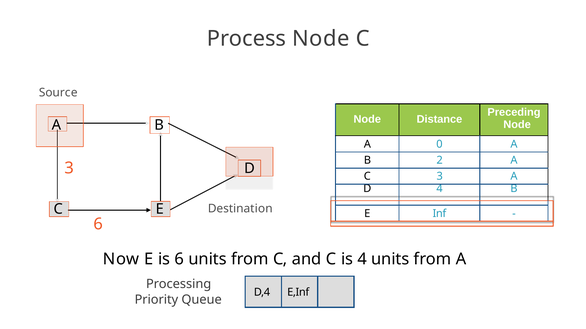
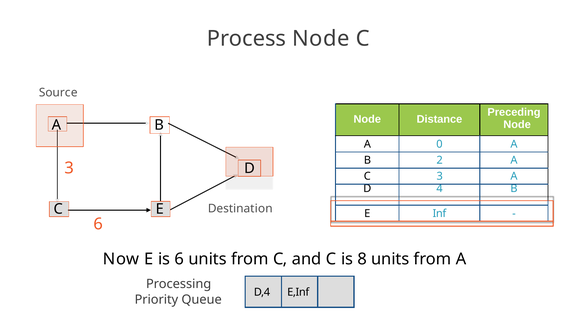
is 4: 4 -> 8
